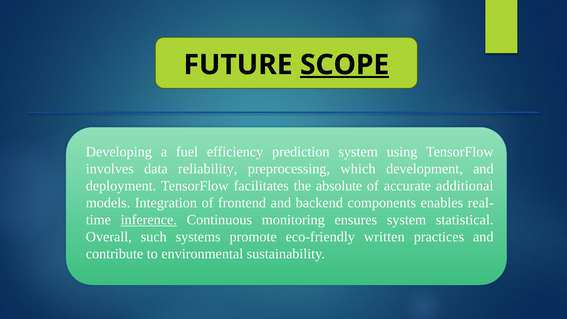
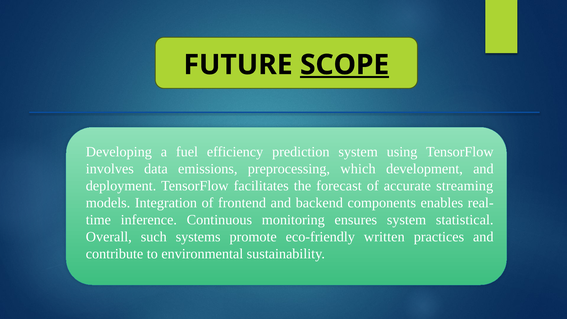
reliability: reliability -> emissions
absolute: absolute -> forecast
additional: additional -> streaming
inference underline: present -> none
